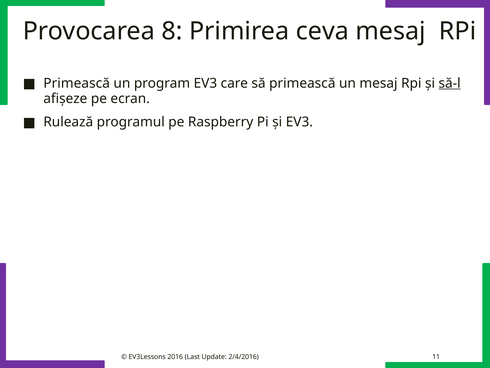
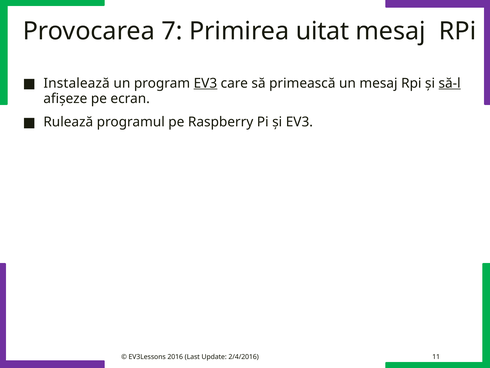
8: 8 -> 7
ceva: ceva -> uitat
Primească at (77, 83): Primească -> Instalează
EV3 at (205, 83) underline: none -> present
